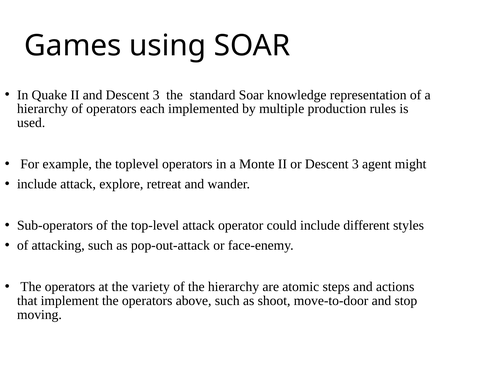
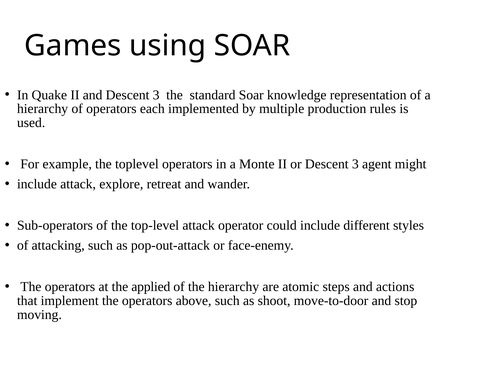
variety: variety -> applied
